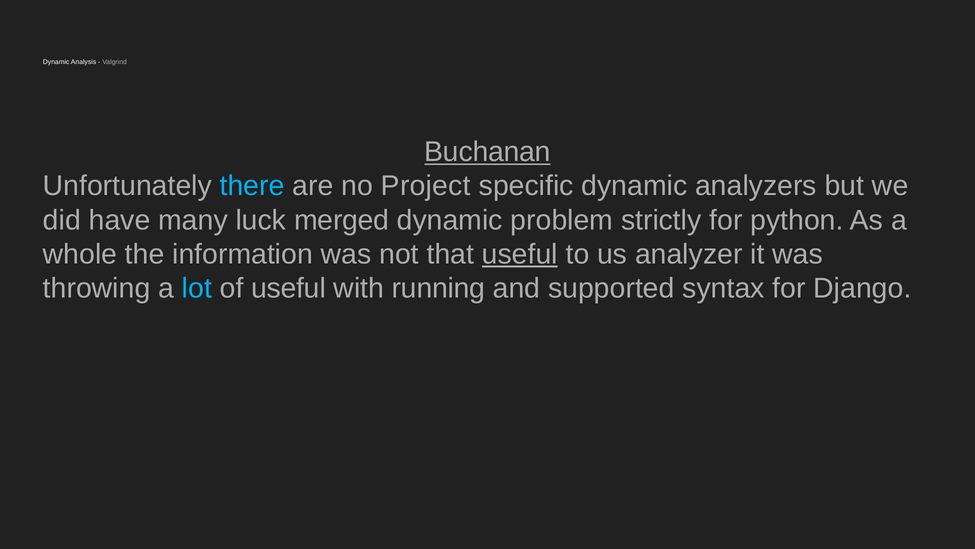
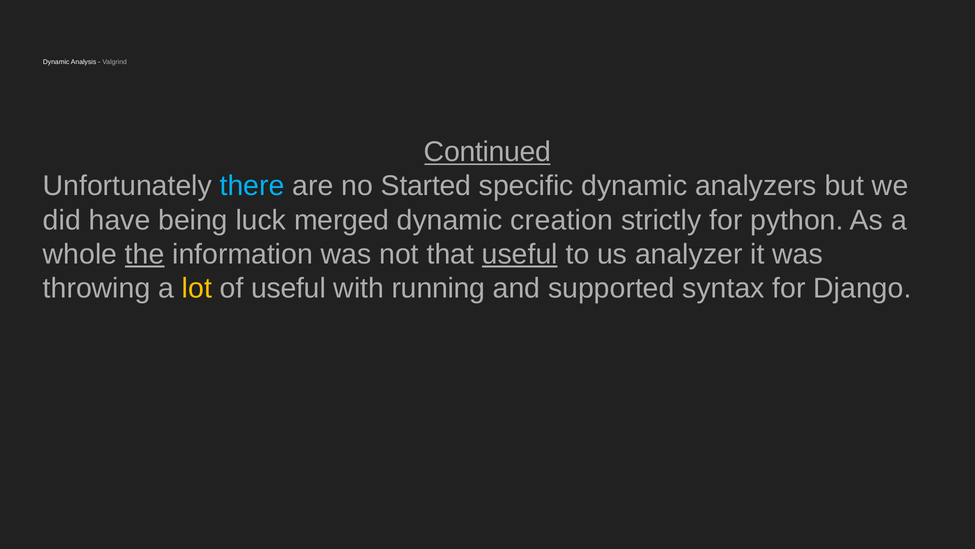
Buchanan: Buchanan -> Continued
Project: Project -> Started
many: many -> being
problem: problem -> creation
the underline: none -> present
lot colour: light blue -> yellow
